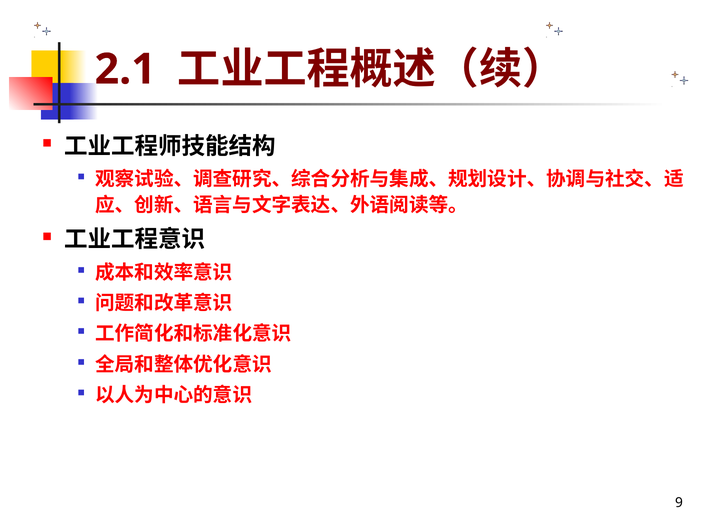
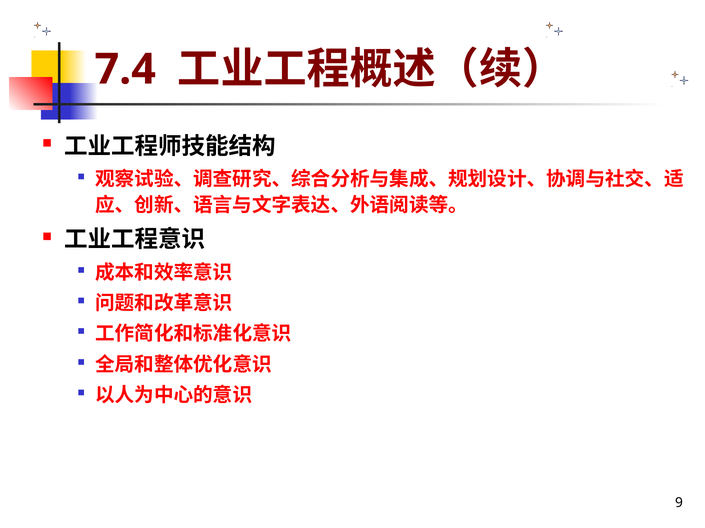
2.1: 2.1 -> 7.4
